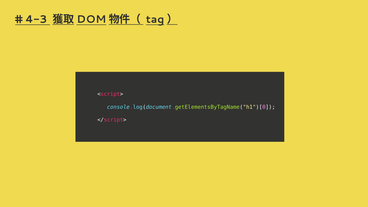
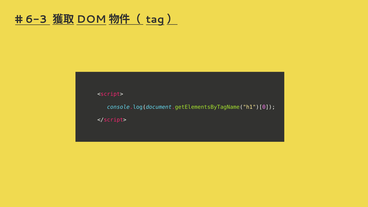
4-3: 4-3 -> 6-3
